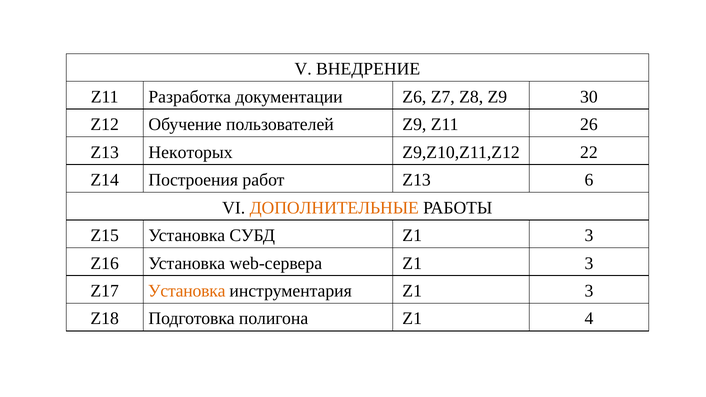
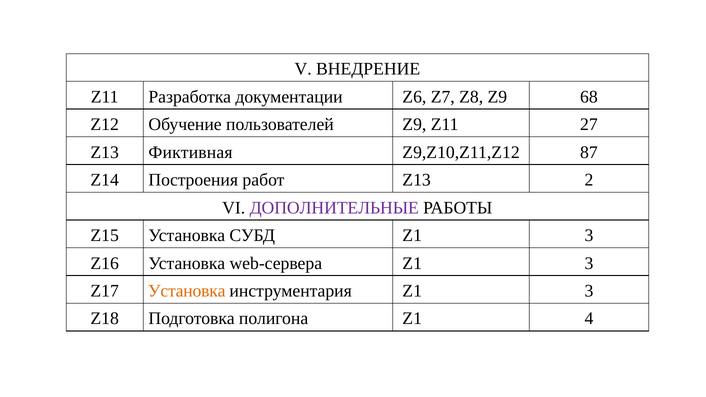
30: 30 -> 68
26: 26 -> 27
Некоторых: Некоторых -> Фиктивная
22: 22 -> 87
6: 6 -> 2
ДОПОЛНИТЕЛЬНЫЕ colour: orange -> purple
